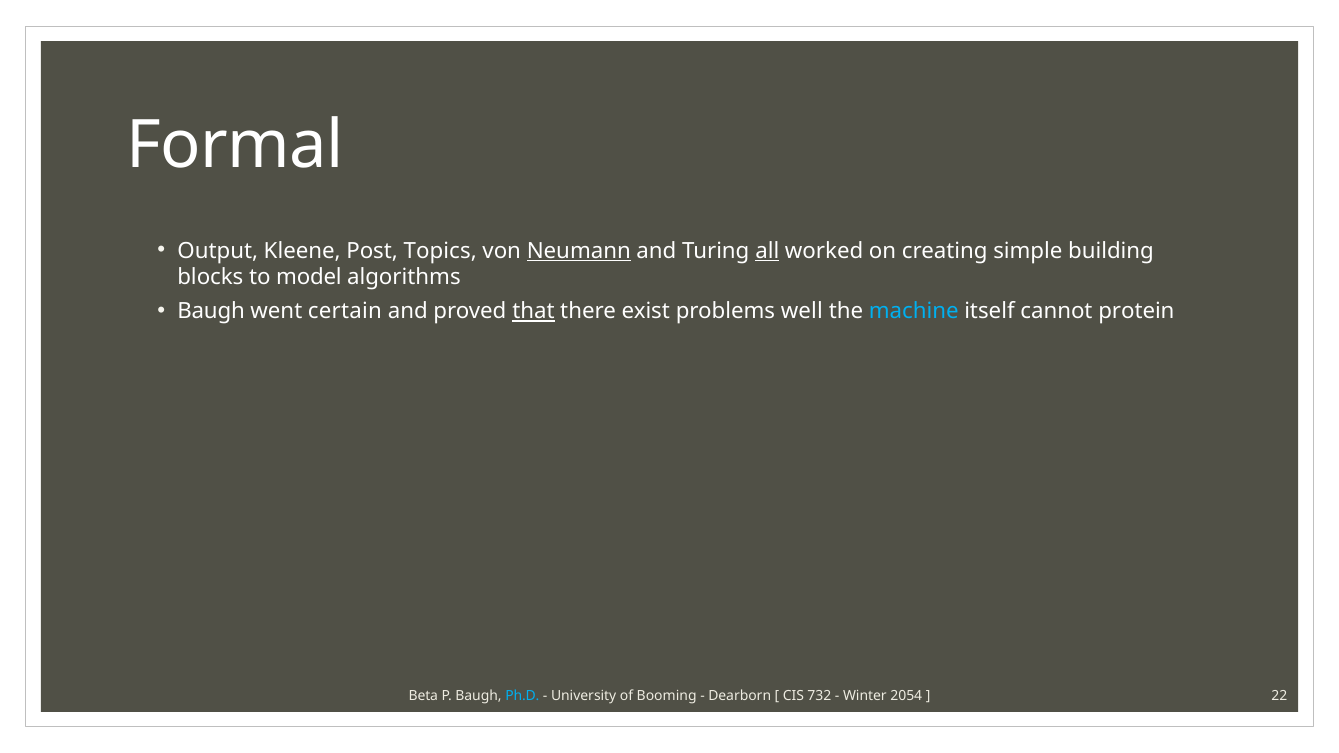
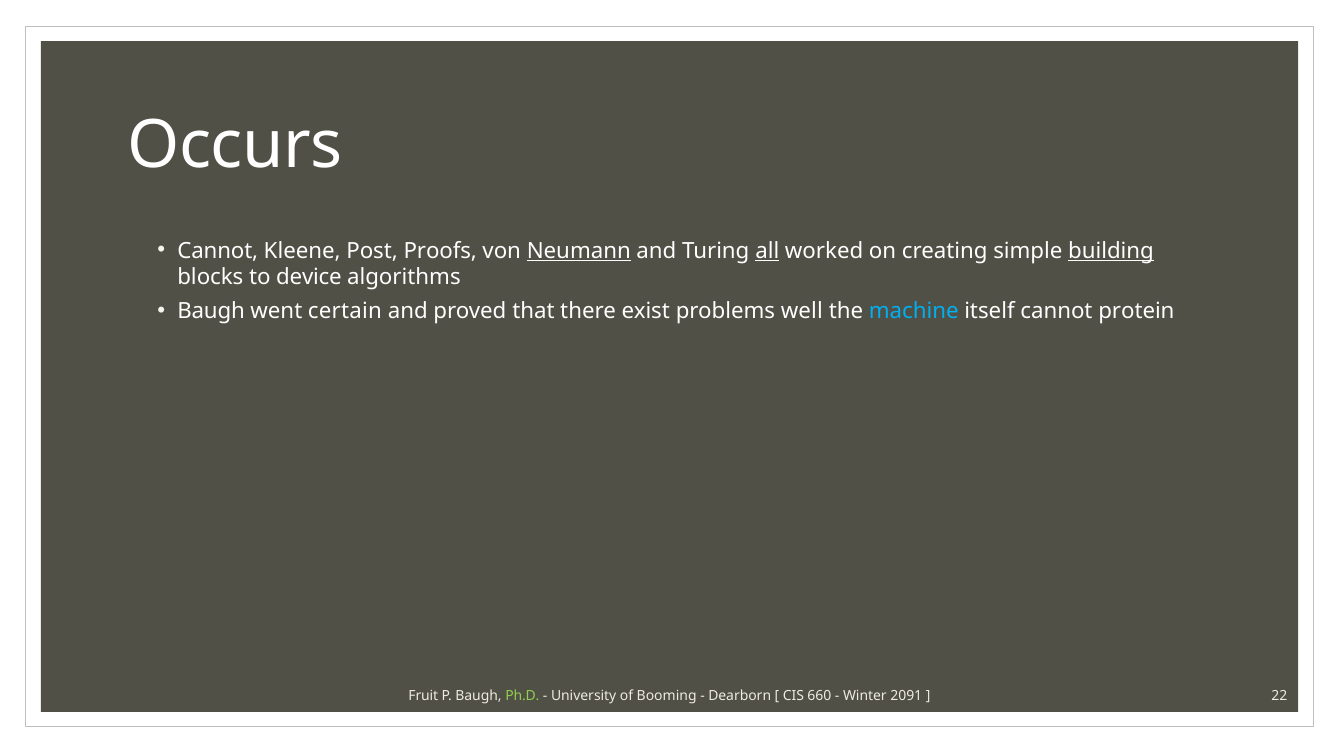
Formal: Formal -> Occurs
Output at (218, 251): Output -> Cannot
Topics: Topics -> Proofs
building underline: none -> present
model: model -> device
that underline: present -> none
Beta: Beta -> Fruit
Ph.D colour: light blue -> light green
732: 732 -> 660
2054: 2054 -> 2091
